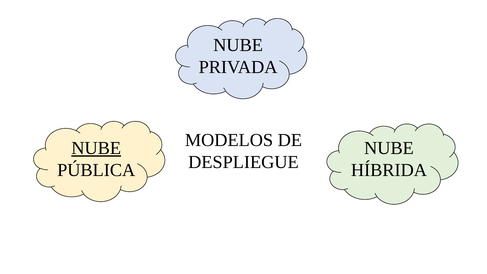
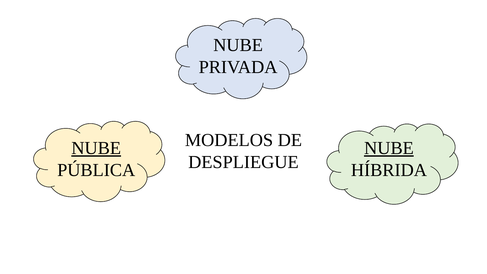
NUBE at (389, 148) underline: none -> present
